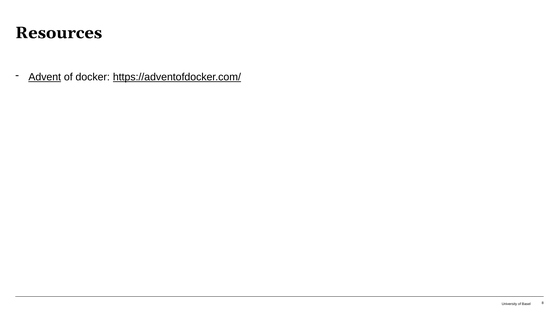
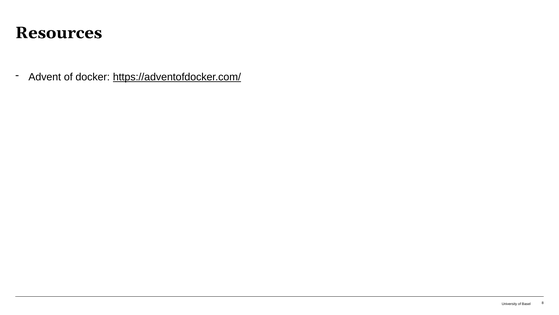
Advent underline: present -> none
